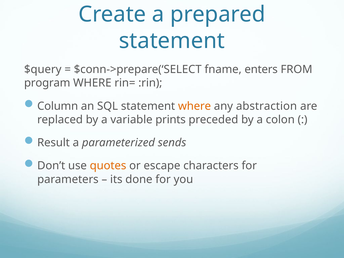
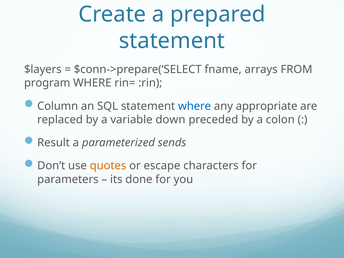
$query: $query -> $layers
enters: enters -> arrays
where at (195, 106) colour: orange -> blue
abstraction: abstraction -> appropriate
prints: prints -> down
